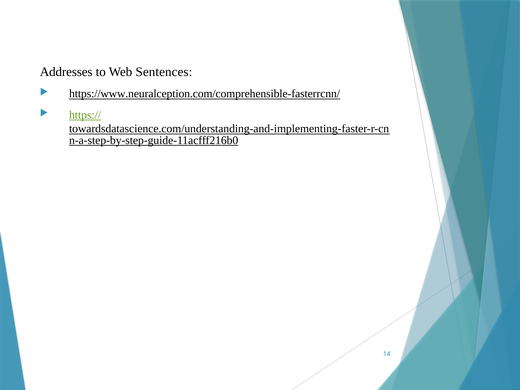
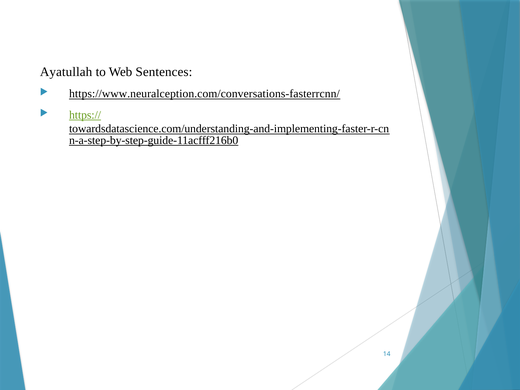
Addresses: Addresses -> Ayatullah
https://www.neuralception.com/comprehensible-fasterrcnn/: https://www.neuralception.com/comprehensible-fasterrcnn/ -> https://www.neuralception.com/conversations-fasterrcnn/
